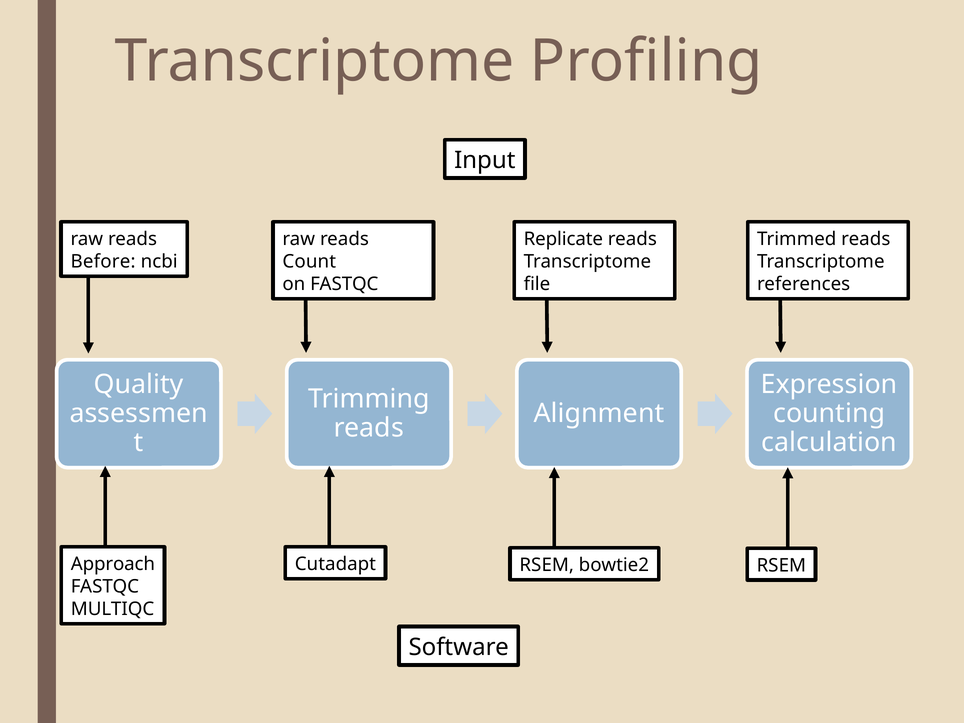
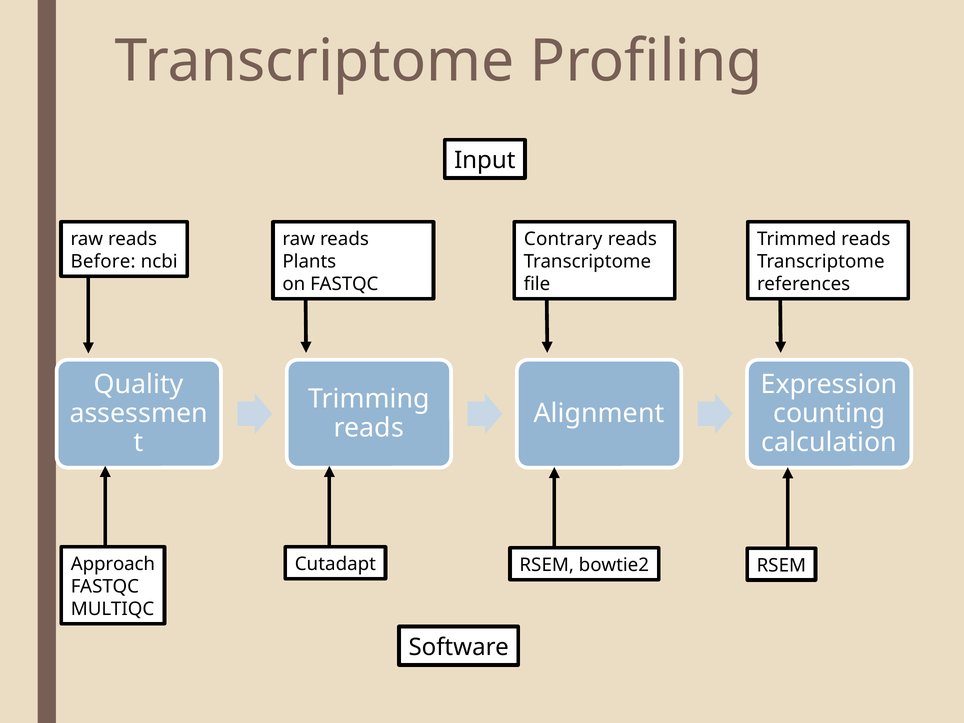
Replicate: Replicate -> Contrary
Count: Count -> Plants
